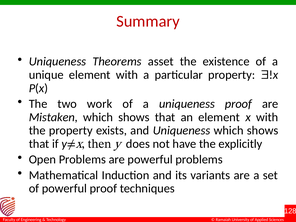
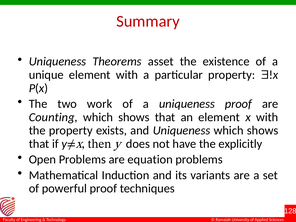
Mistaken: Mistaken -> Counting
powerful at (150, 159): powerful -> equation
